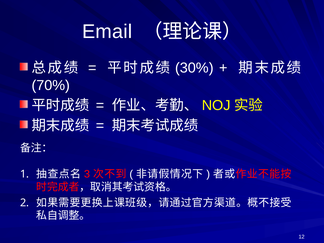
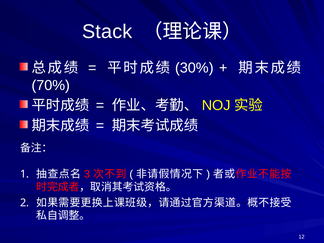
Email: Email -> Stack
